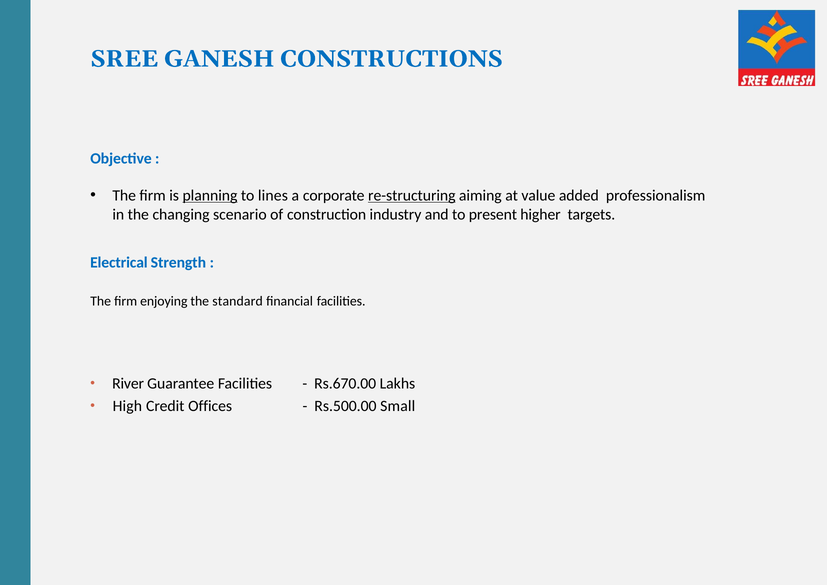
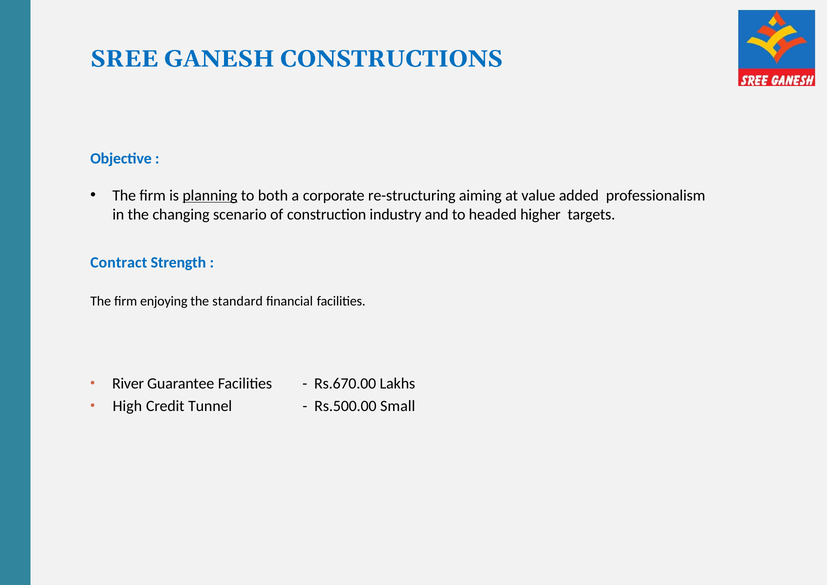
lines: lines -> both
re-structuring underline: present -> none
present: present -> headed
Electrical: Electrical -> Contract
Offices: Offices -> Tunnel
